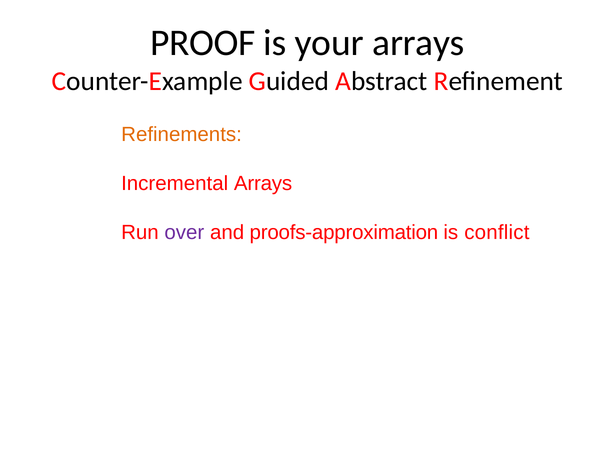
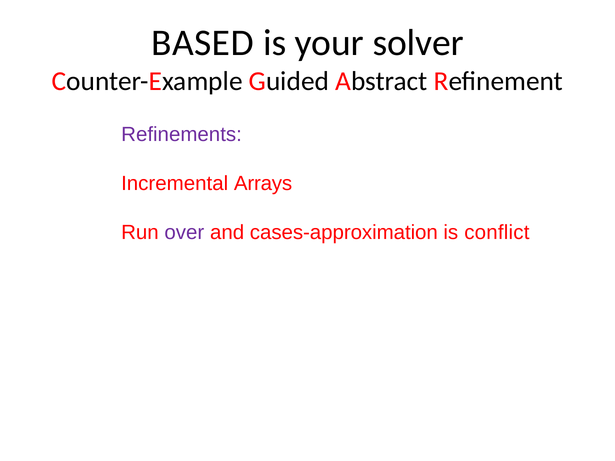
PROOF: PROOF -> BASED
your arrays: arrays -> solver
Refinements colour: orange -> purple
proofs-approximation: proofs-approximation -> cases-approximation
